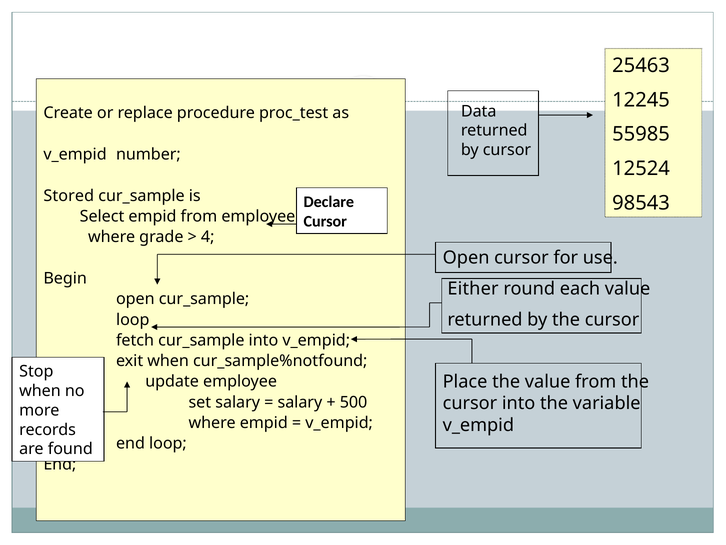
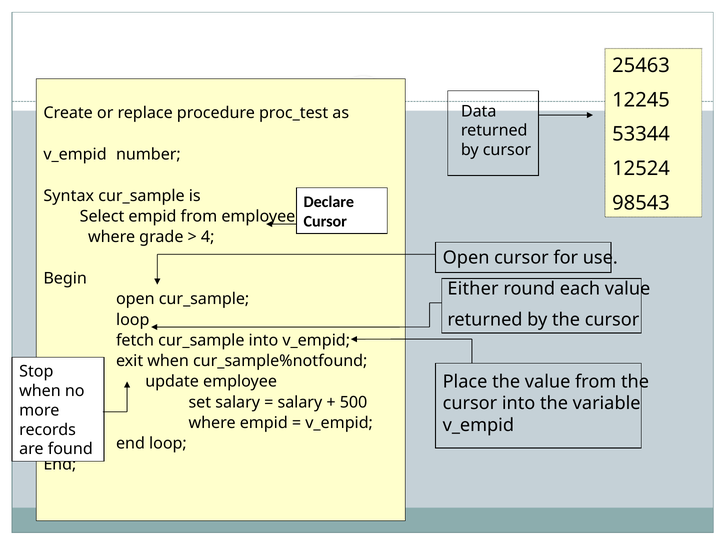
55985: 55985 -> 53344
Stored: Stored -> Syntax
